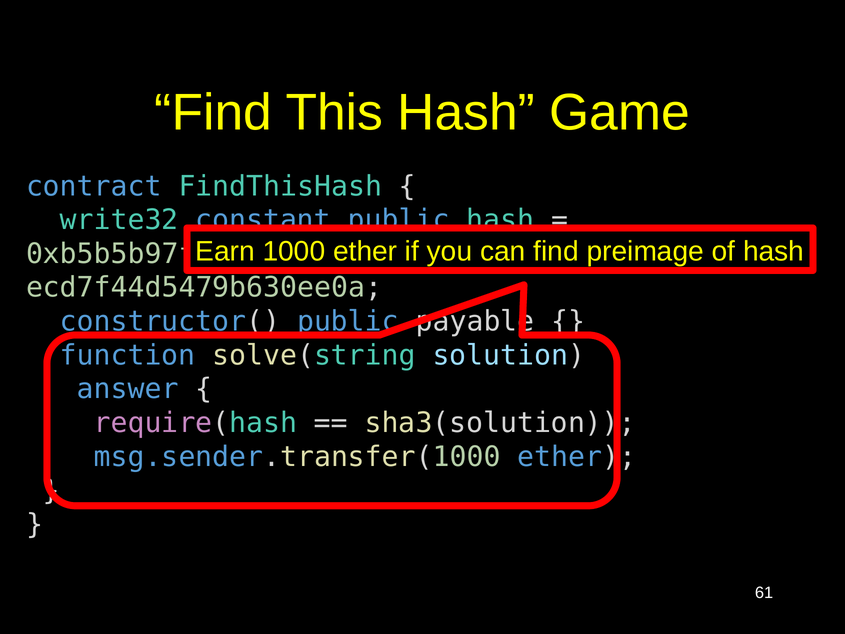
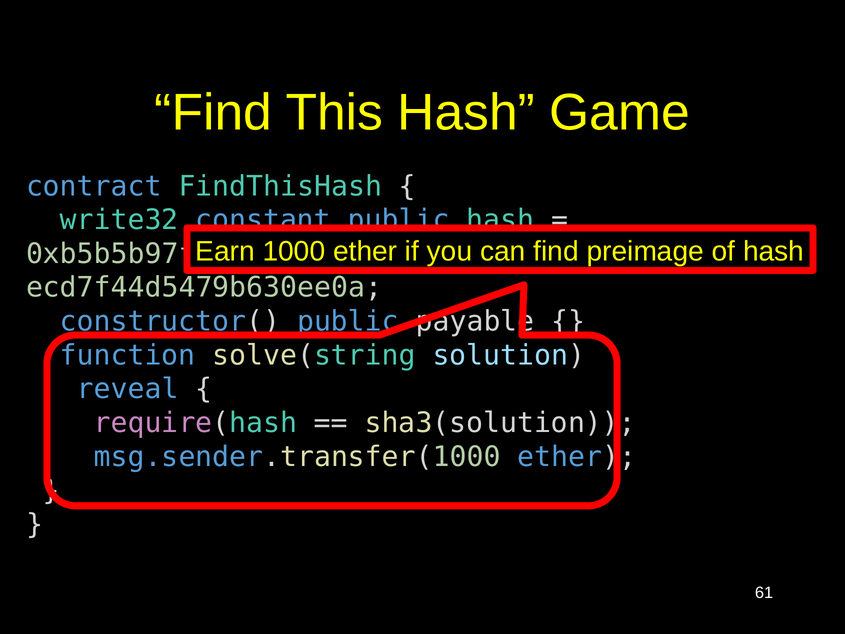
answer: answer -> reveal
